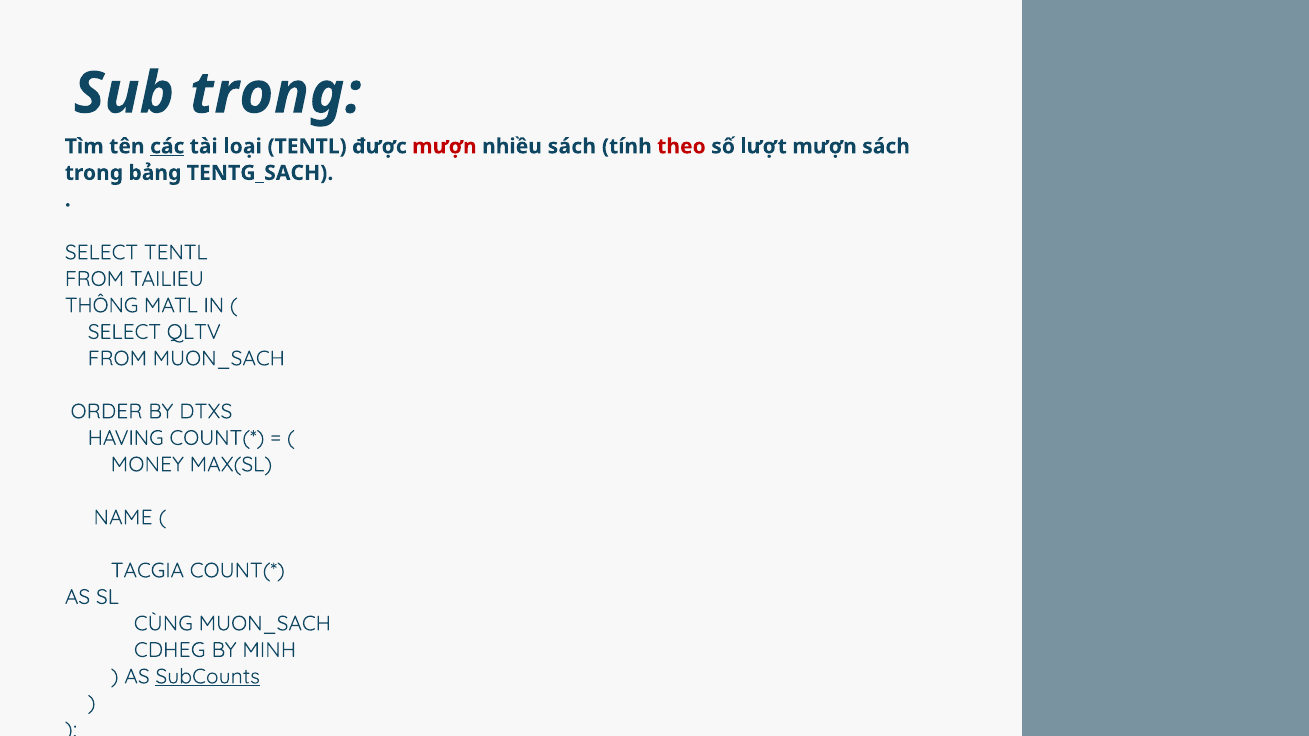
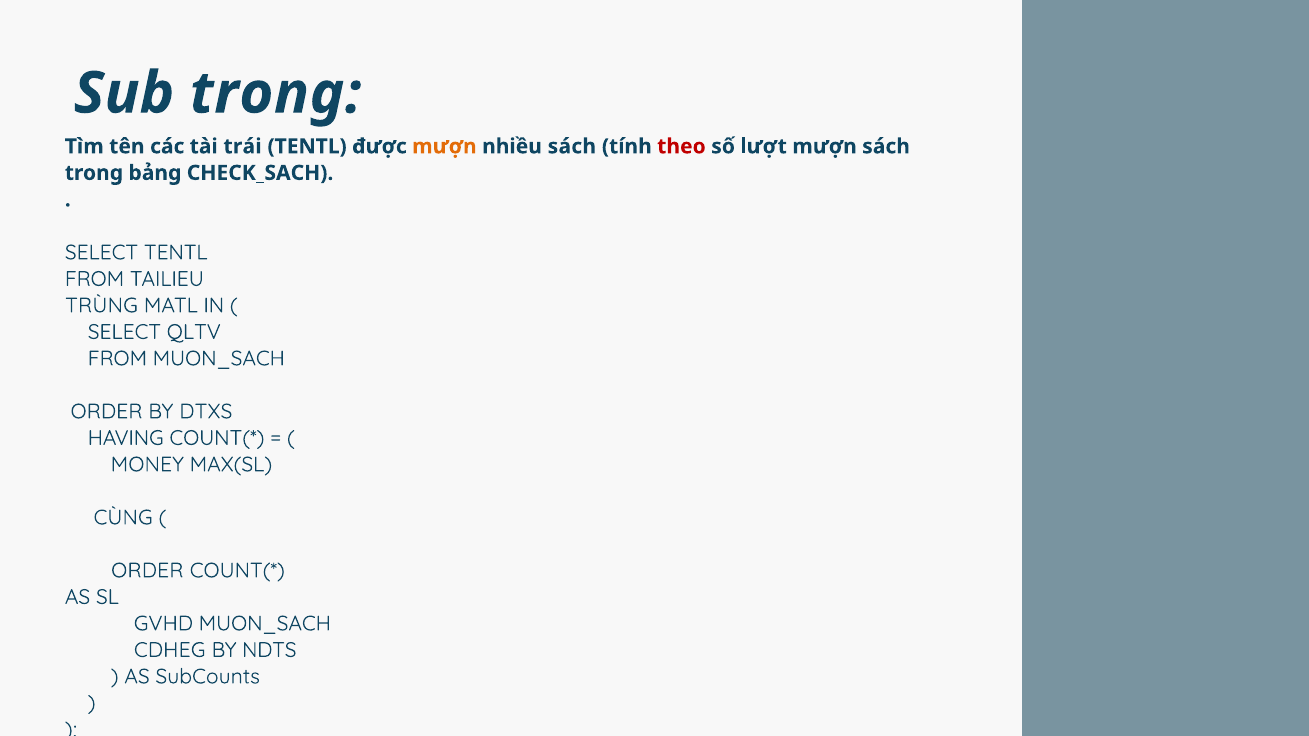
các underline: present -> none
loại: loại -> trái
mượn at (444, 146) colour: red -> orange
TENTG_SACH: TENTG_SACH -> CHECK_SACH
THÔNG: THÔNG -> TRÙNG
NAME: NAME -> CÙNG
TACGIA at (147, 571): TACGIA -> ORDER
CÙNG: CÙNG -> GVHD
MINH: MINH -> NDTS
SubCounts underline: present -> none
